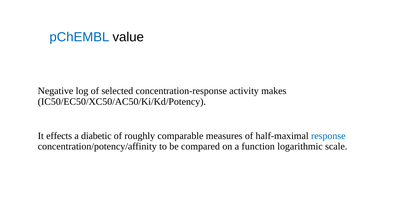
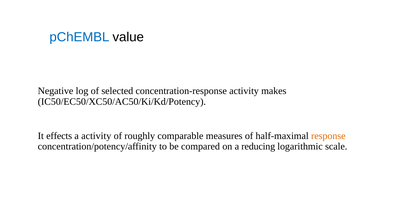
a diabetic: diabetic -> activity
response colour: blue -> orange
function: function -> reducing
